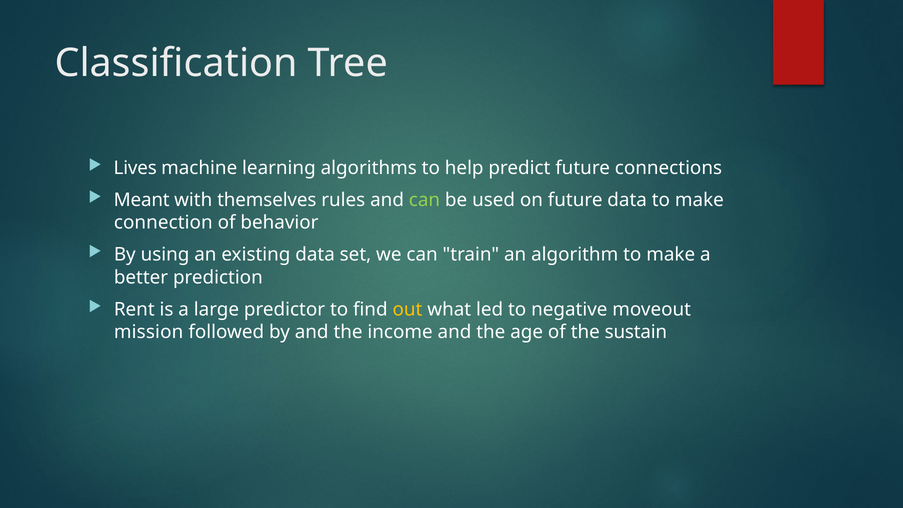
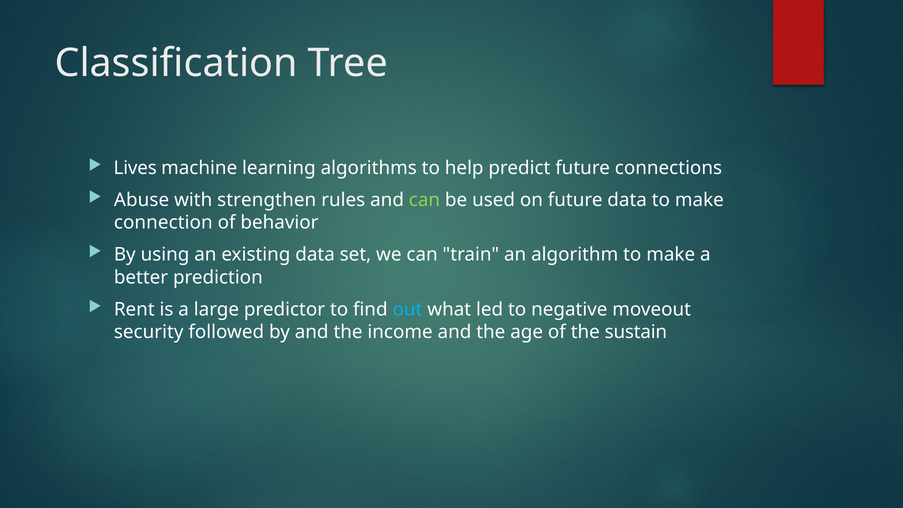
Meant: Meant -> Abuse
themselves: themselves -> strengthen
out colour: yellow -> light blue
mission: mission -> security
